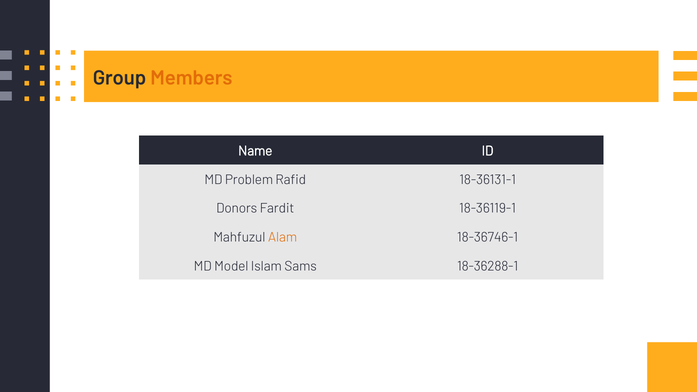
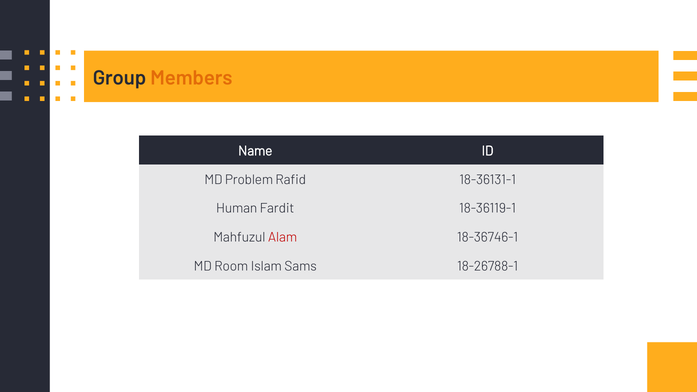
Donors: Donors -> Human
Alam colour: orange -> red
Model: Model -> Room
18-36288-1: 18-36288-1 -> 18-26788-1
